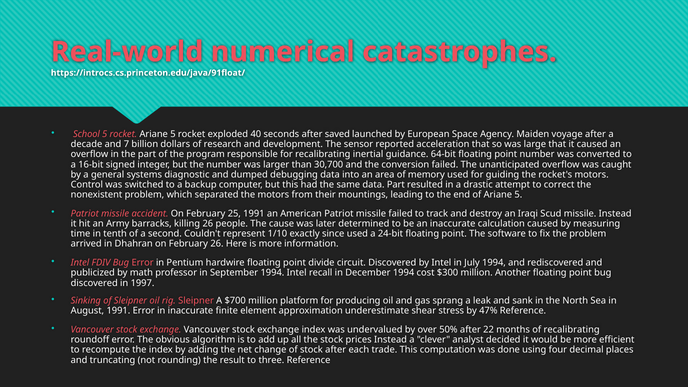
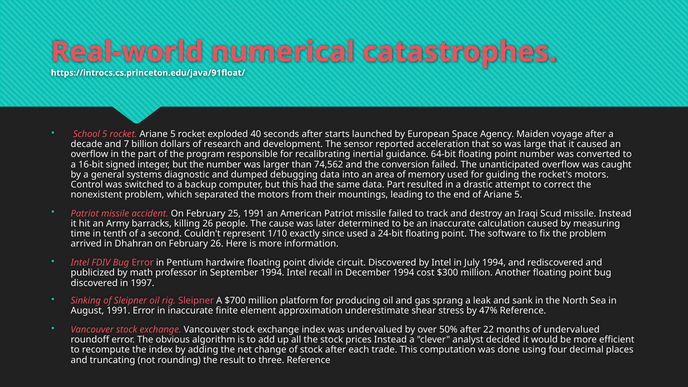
saved: saved -> starts
30,700: 30,700 -> 74,562
of recalibrating: recalibrating -> undervalued
